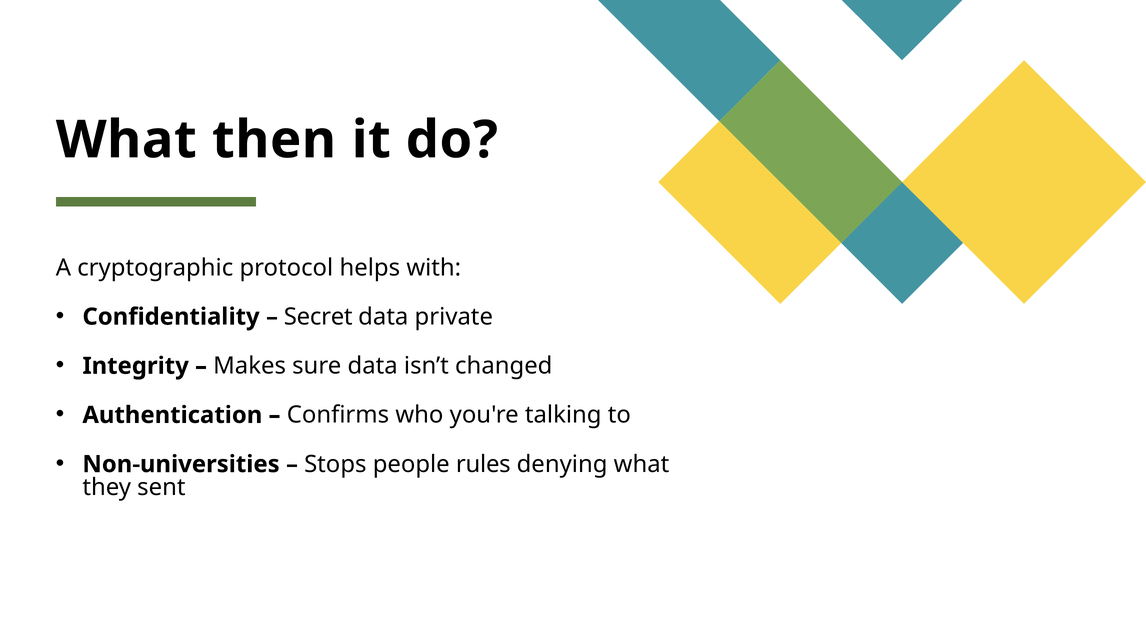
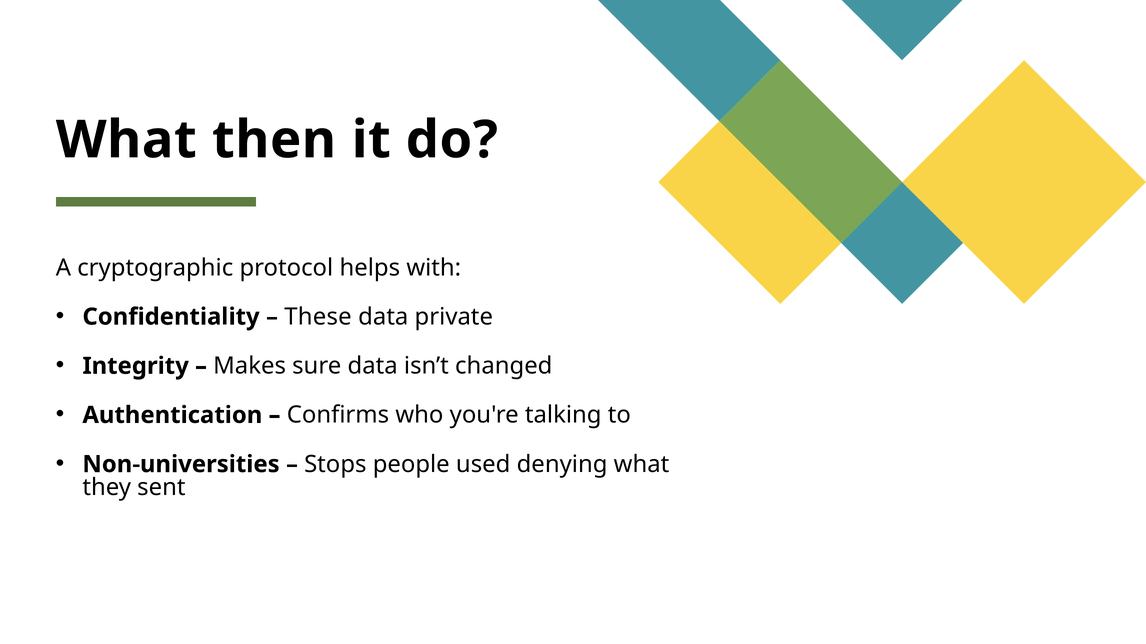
Secret: Secret -> These
rules: rules -> used
